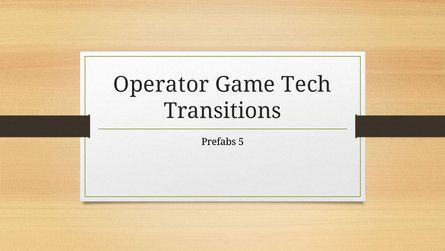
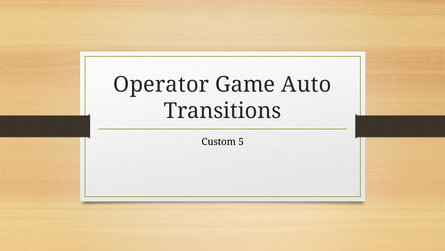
Tech: Tech -> Auto
Prefabs: Prefabs -> Custom
